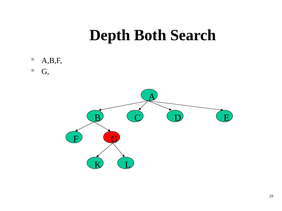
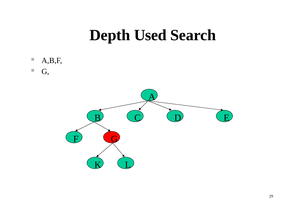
Both: Both -> Used
